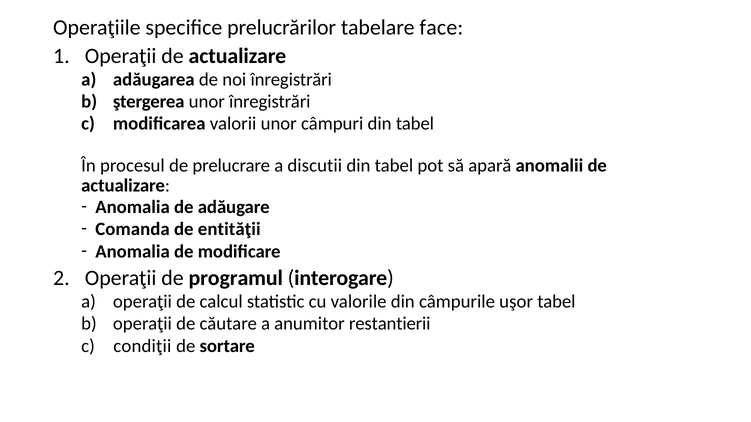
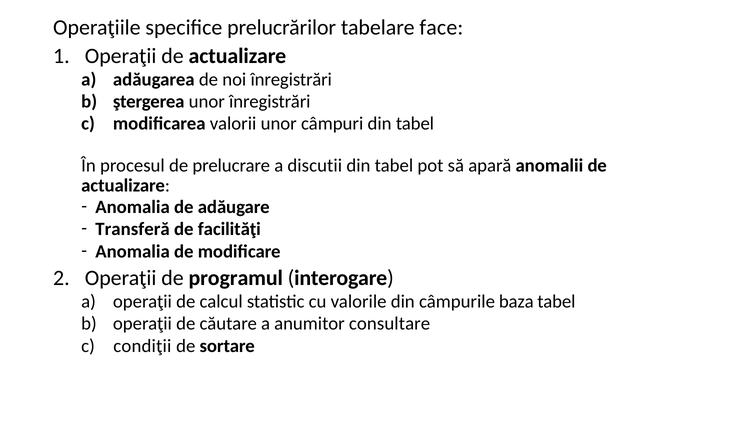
Comanda: Comanda -> Transferă
entităţii: entităţii -> facilităţi
uşor: uşor -> baza
restantierii: restantierii -> consultare
